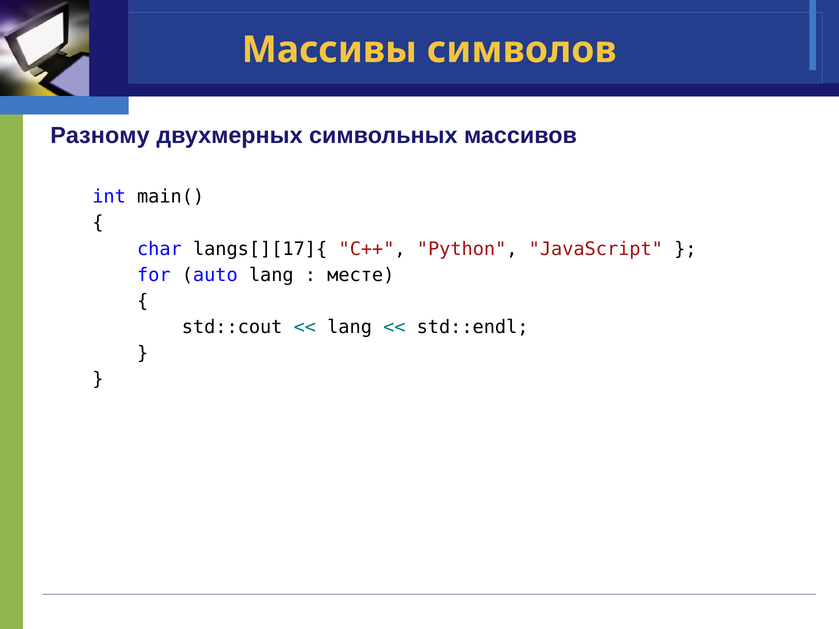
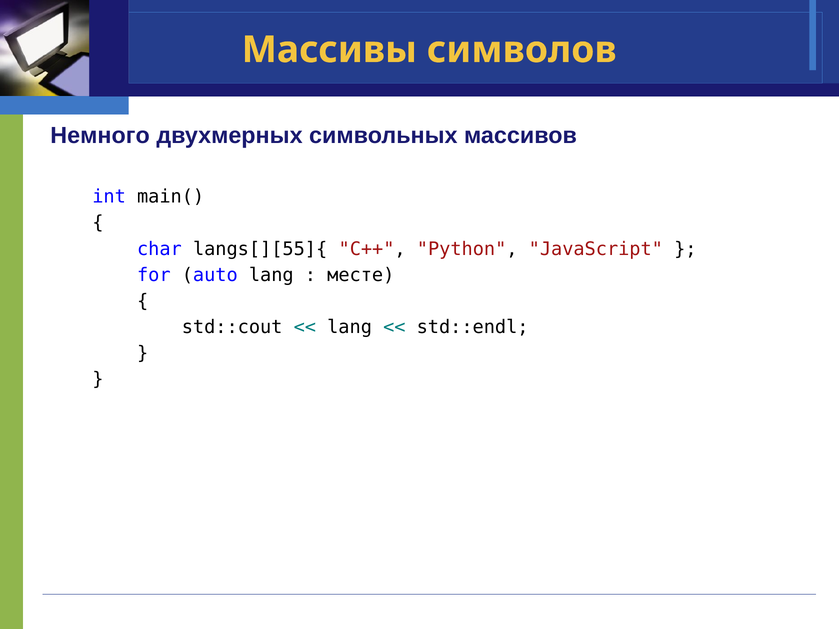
Разному: Разному -> Немного
langs[][17]{: langs[][17]{ -> langs[][55]{
